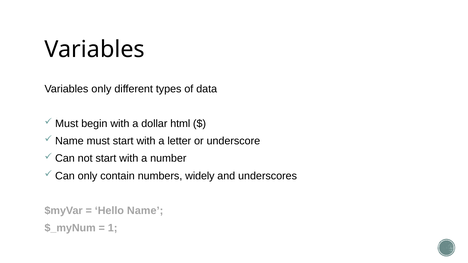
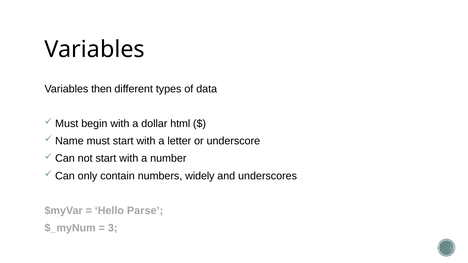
Variables only: only -> then
Hello Name: Name -> Parse
1: 1 -> 3
